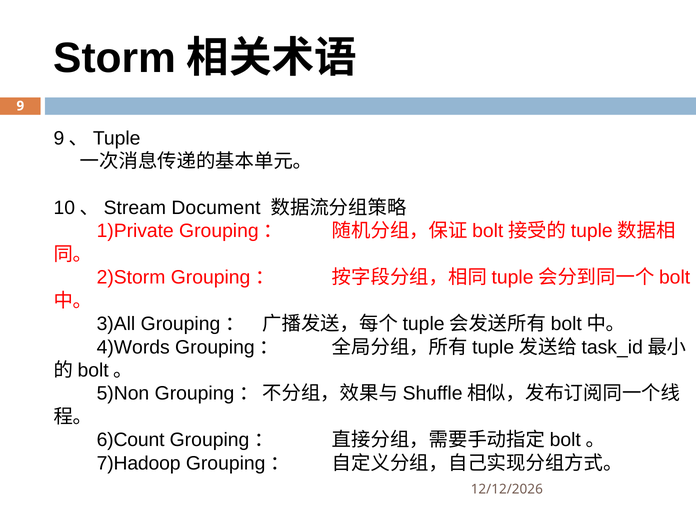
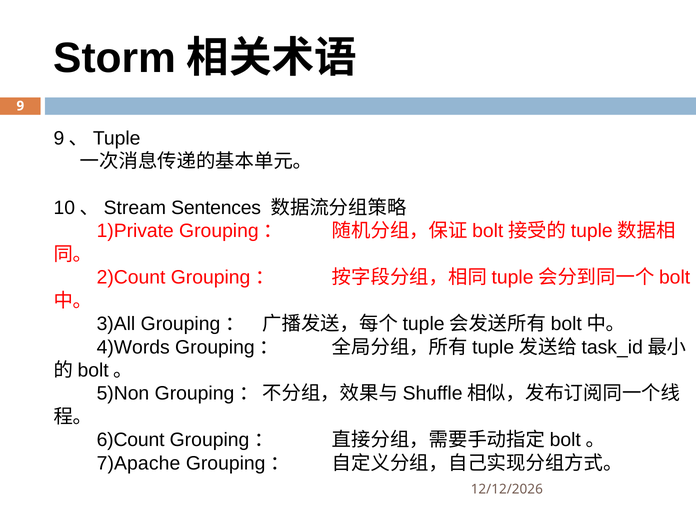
Document: Document -> Sentences
2)Storm: 2)Storm -> 2)Count
7)Hadoop: 7)Hadoop -> 7)Apache
